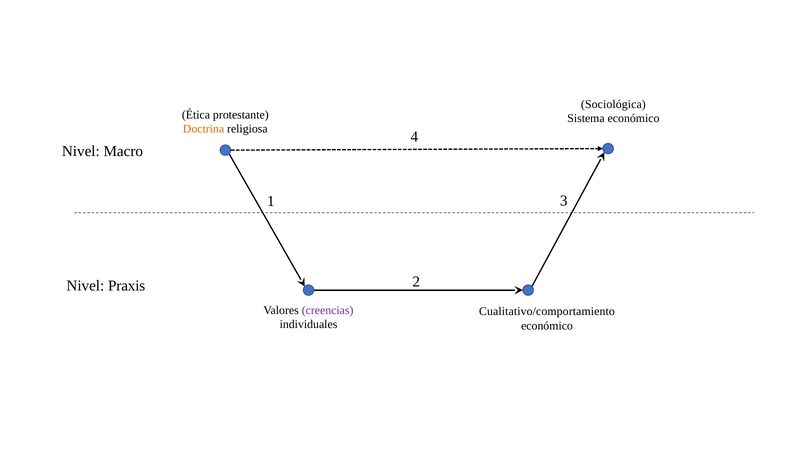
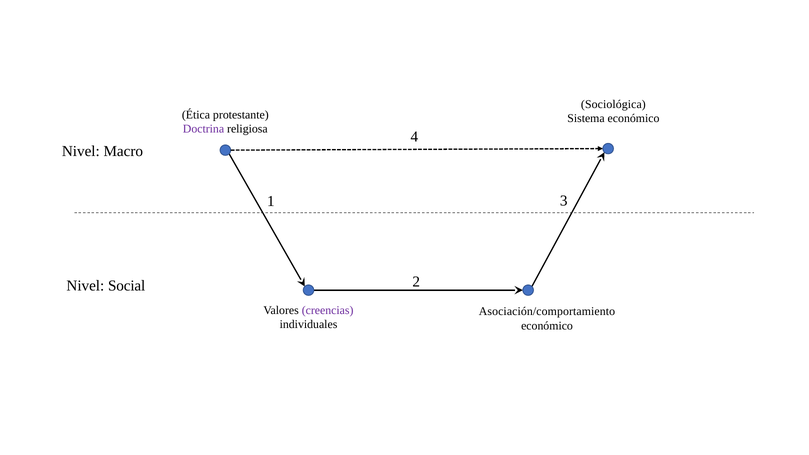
Doctrina colour: orange -> purple
Praxis: Praxis -> Social
Cualitativo/comportamiento: Cualitativo/comportamiento -> Asociación/comportamiento
